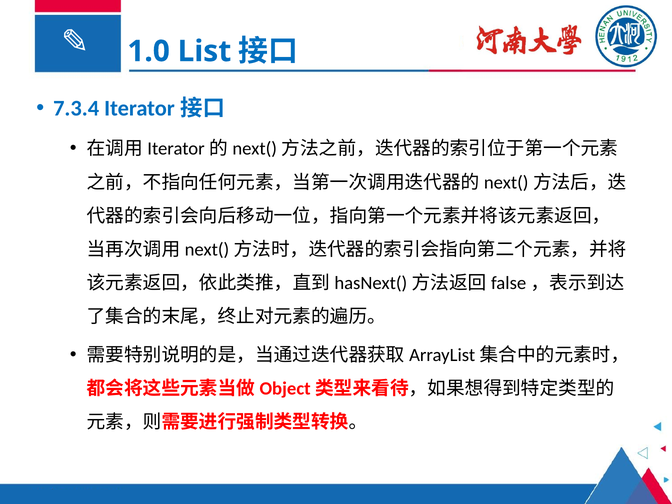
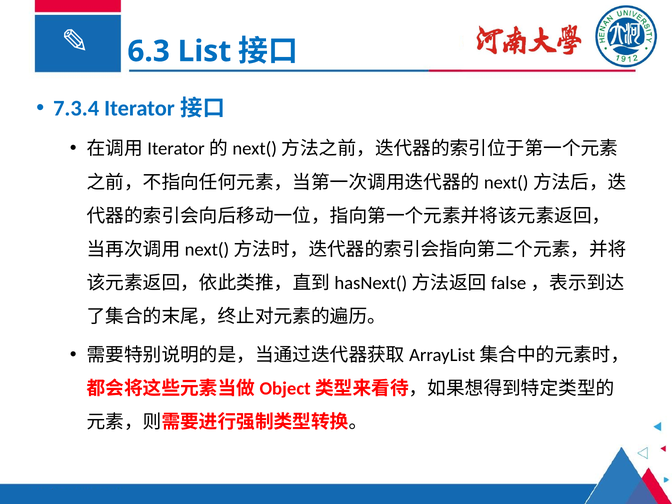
1.0: 1.0 -> 6.3
